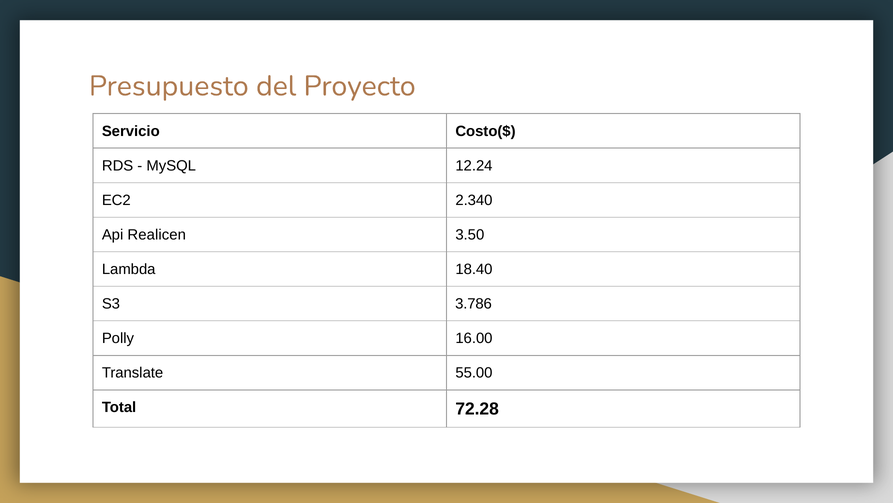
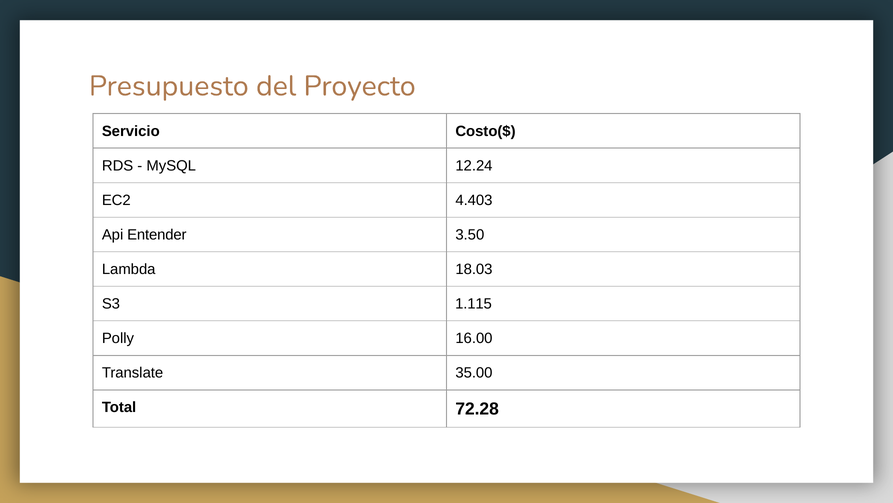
2.340: 2.340 -> 4.403
Realicen: Realicen -> Entender
18.40: 18.40 -> 18.03
3.786: 3.786 -> 1.115
55.00: 55.00 -> 35.00
